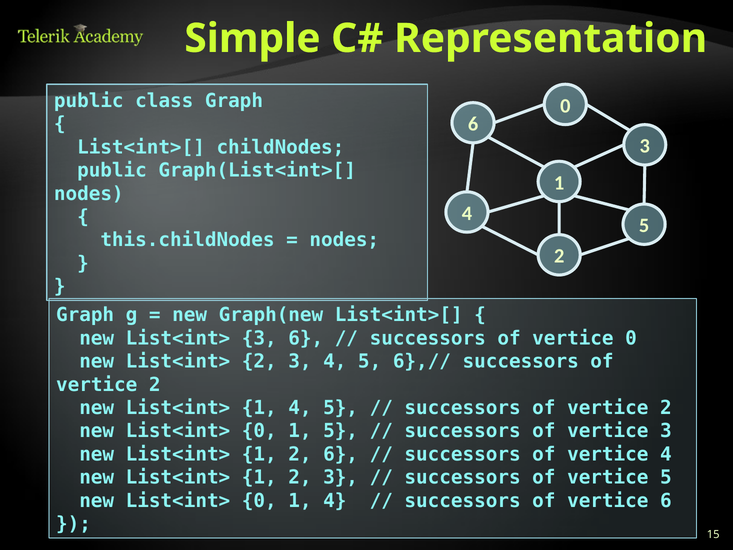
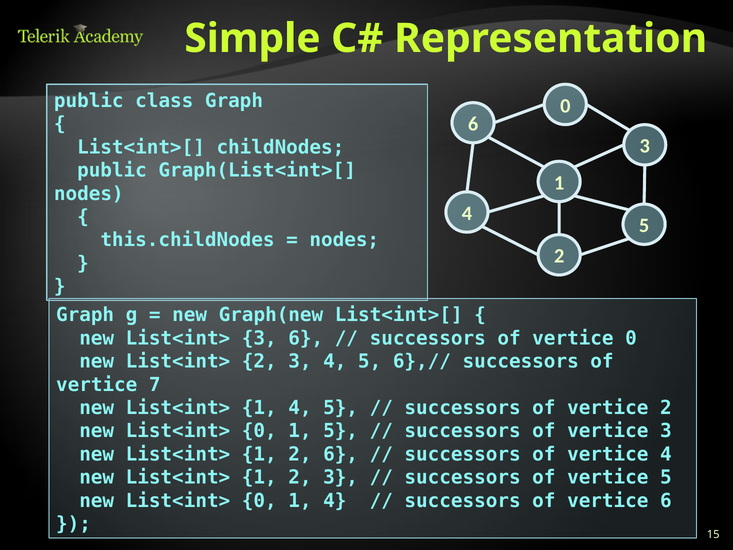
2 at (155, 384): 2 -> 7
